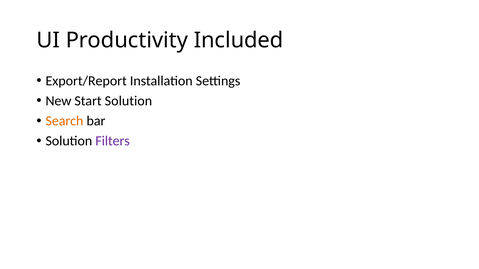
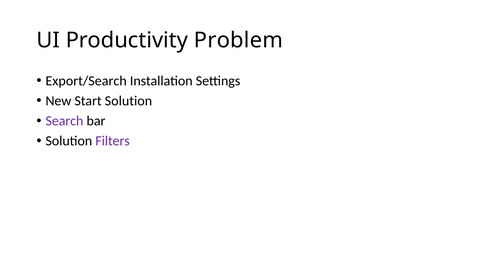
Included: Included -> Problem
Export/Report: Export/Report -> Export/Search
Search colour: orange -> purple
